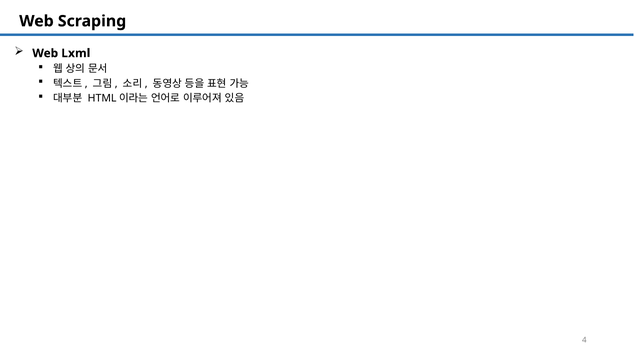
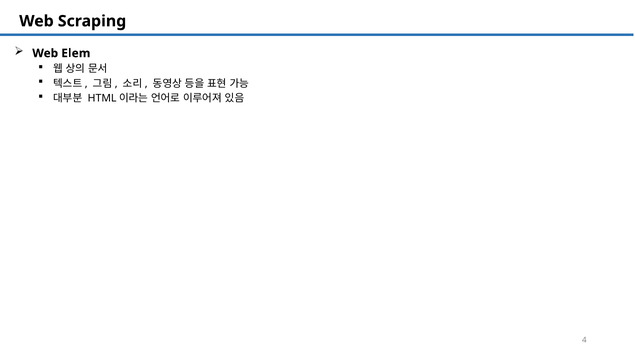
Lxml: Lxml -> Elem
